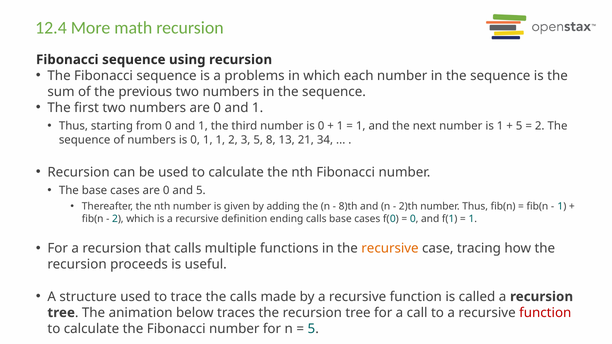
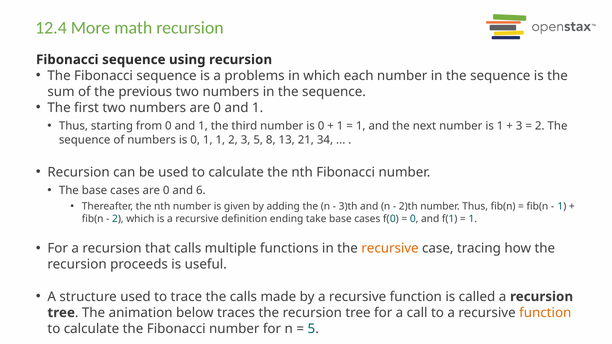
5 at (519, 126): 5 -> 3
and 5: 5 -> 6
8)th: 8)th -> 3)th
ending calls: calls -> take
function at (545, 313) colour: red -> orange
